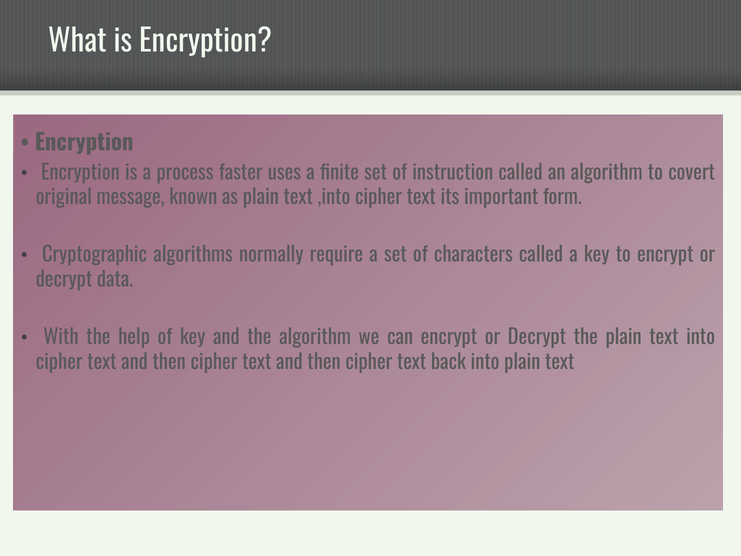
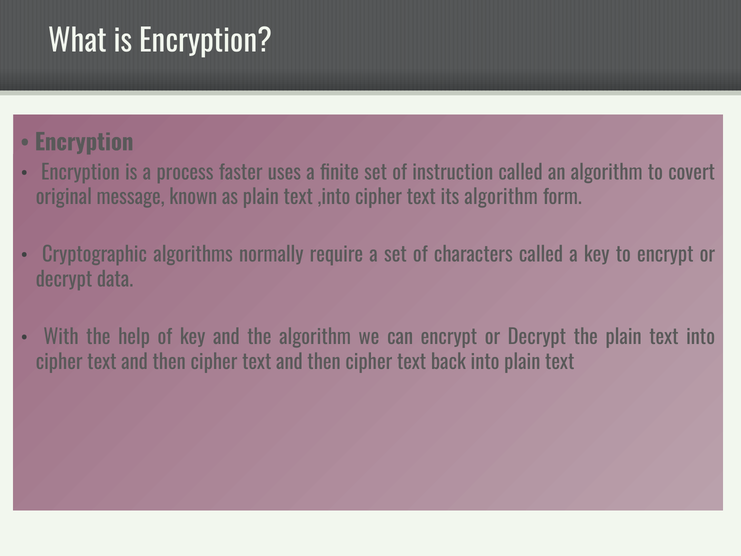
its important: important -> algorithm
